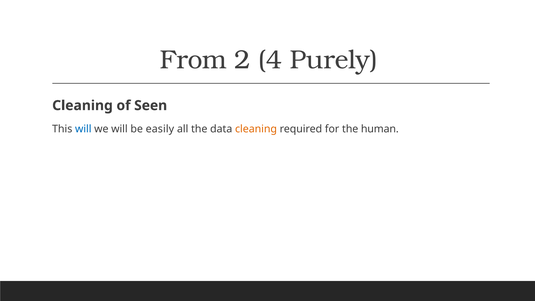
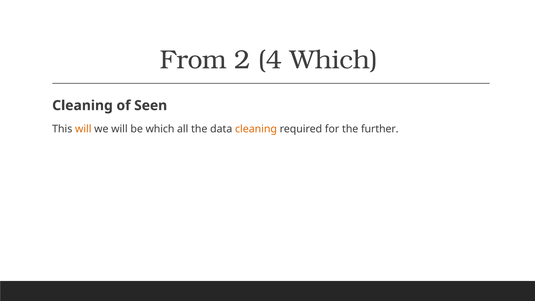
4 Purely: Purely -> Which
will at (83, 129) colour: blue -> orange
be easily: easily -> which
human: human -> further
